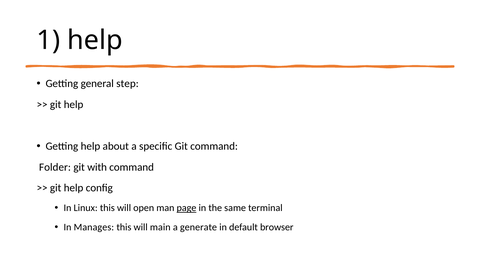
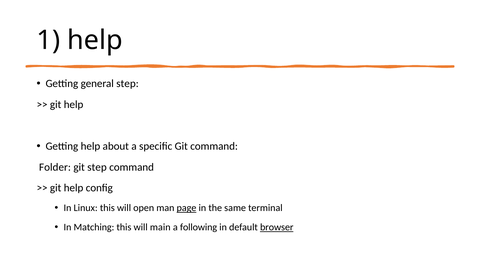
git with: with -> step
Manages: Manages -> Matching
generate: generate -> following
browser underline: none -> present
